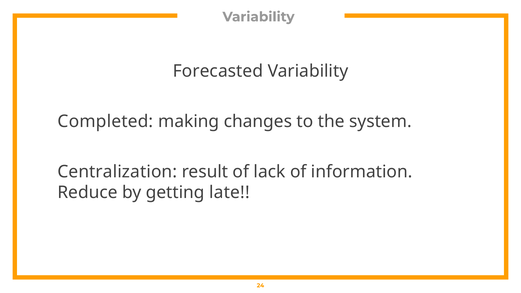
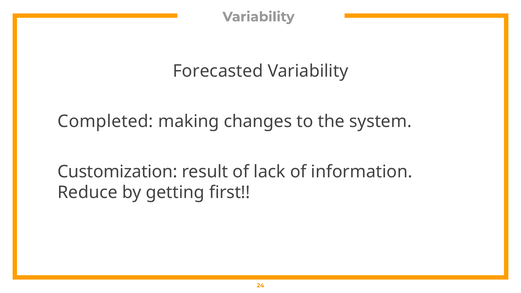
Centralization: Centralization -> Customization
late: late -> first
